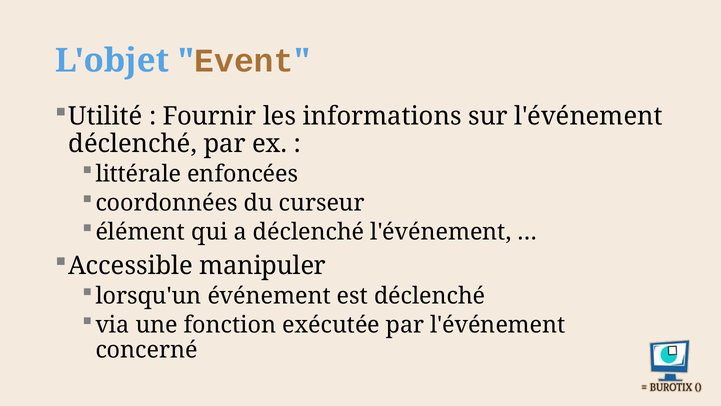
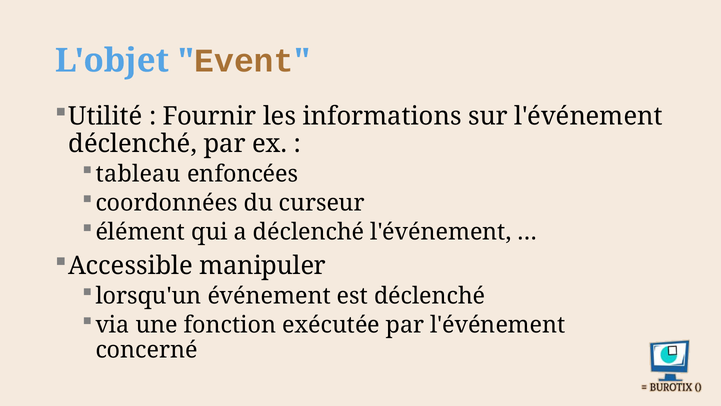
littérale: littérale -> tableau
